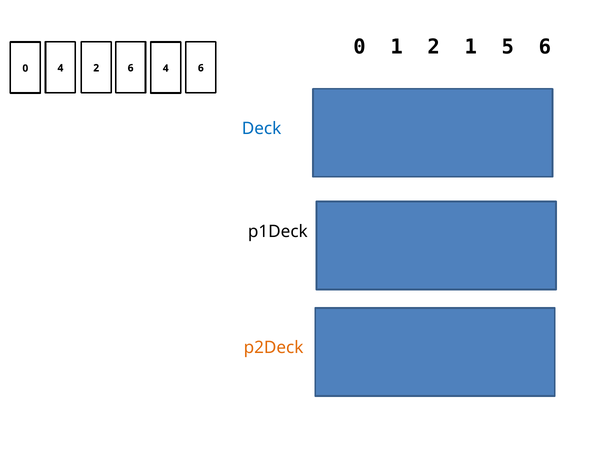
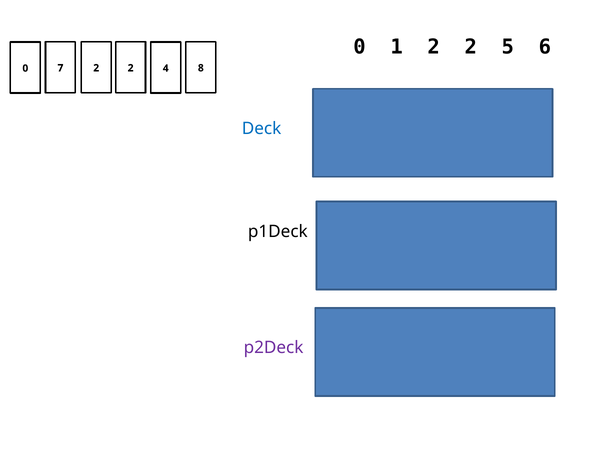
1 2 1: 1 -> 2
0 4: 4 -> 7
6 at (131, 68): 6 -> 2
4 6: 6 -> 8
p2Deck colour: orange -> purple
